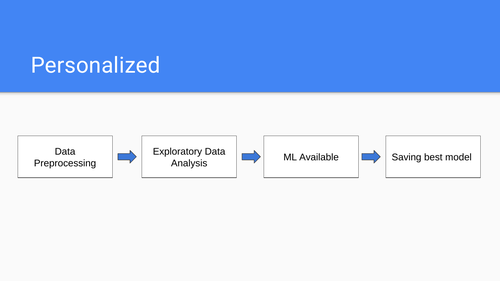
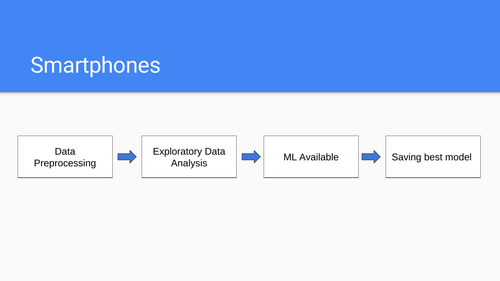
Personalized: Personalized -> Smartphones
